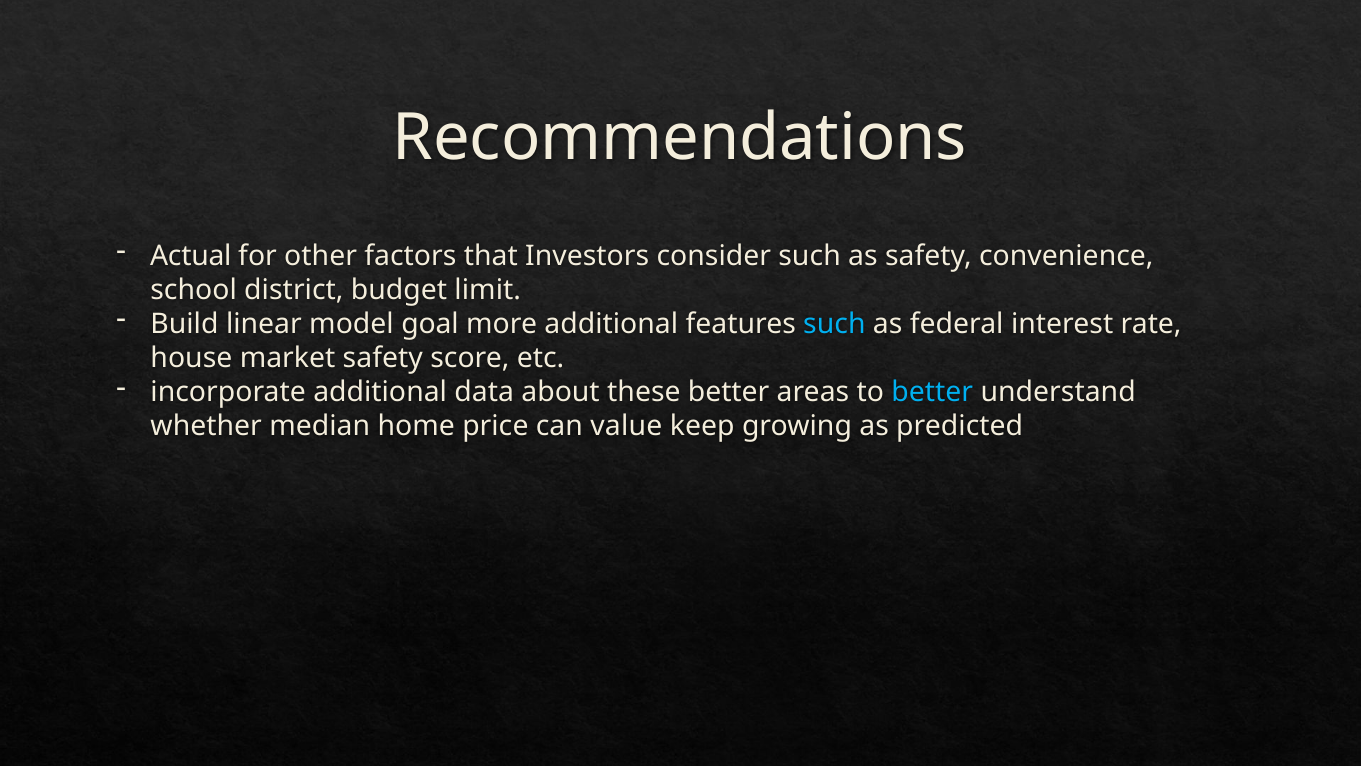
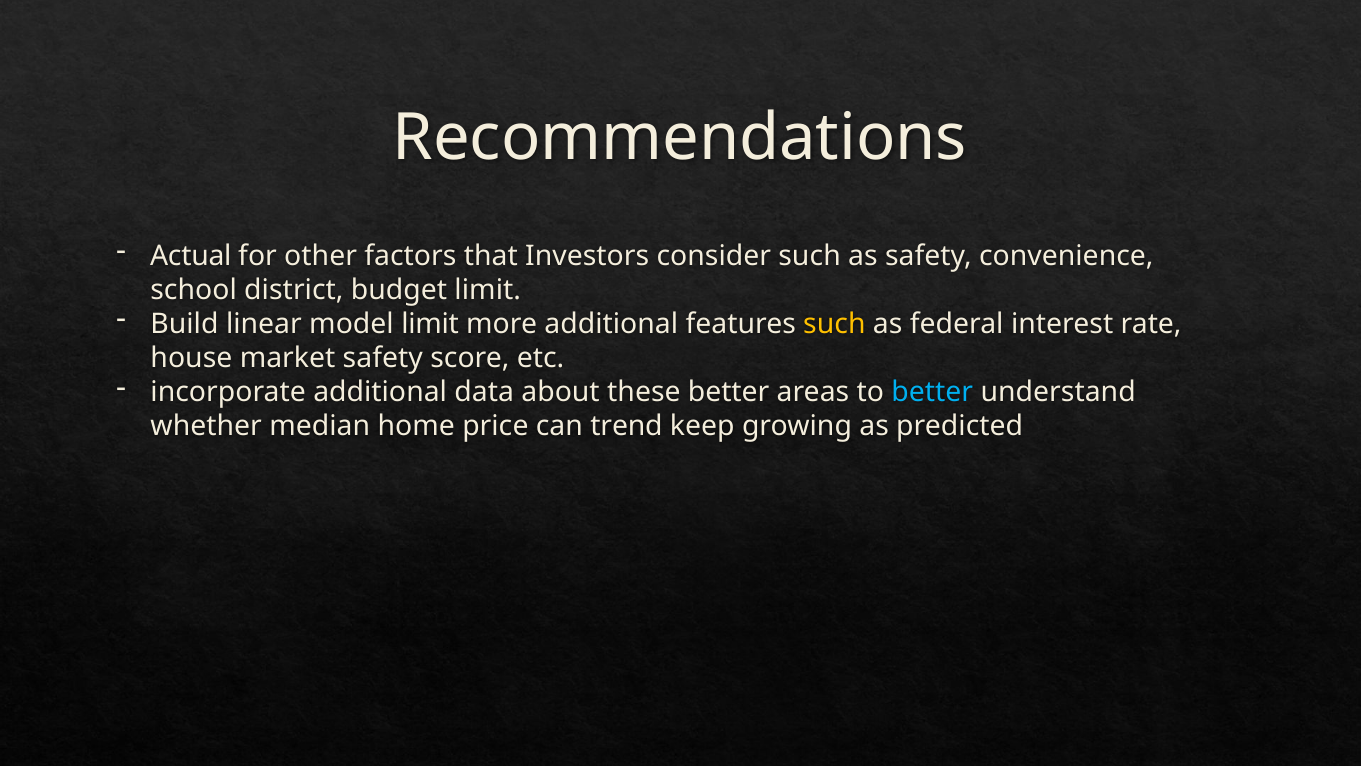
model goal: goal -> limit
such at (834, 324) colour: light blue -> yellow
value: value -> trend
